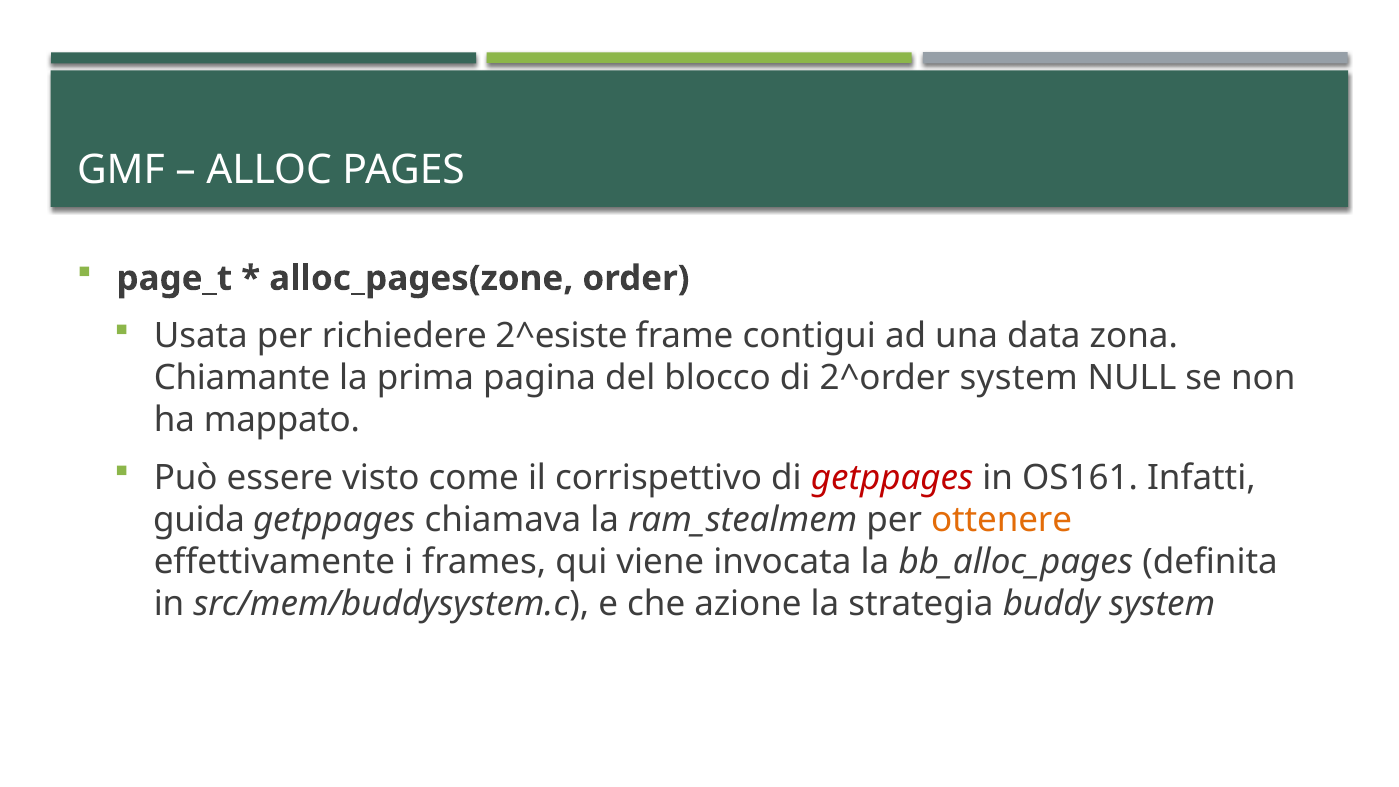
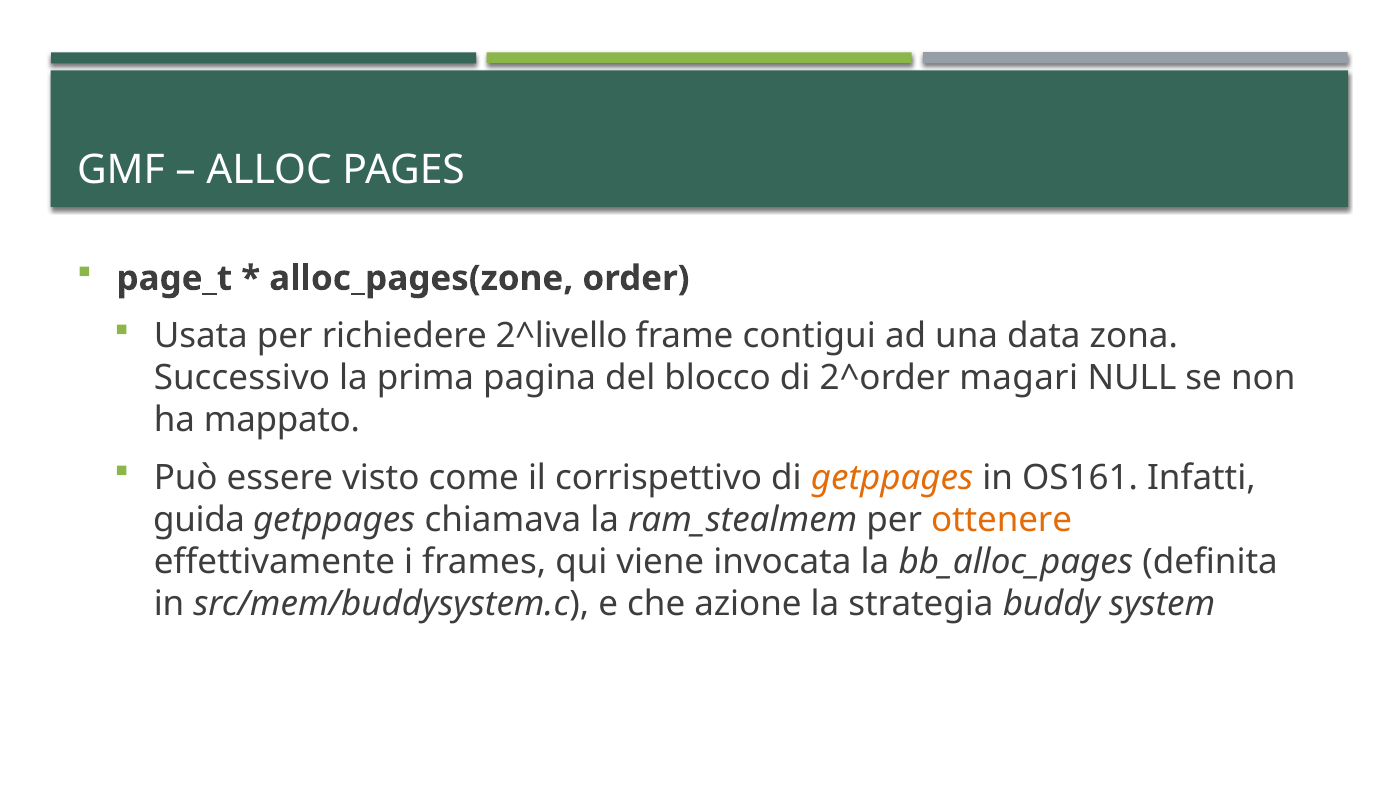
2^esiste: 2^esiste -> 2^livello
Chiamante: Chiamante -> Successivo
2^order system: system -> magari
getppages at (892, 478) colour: red -> orange
